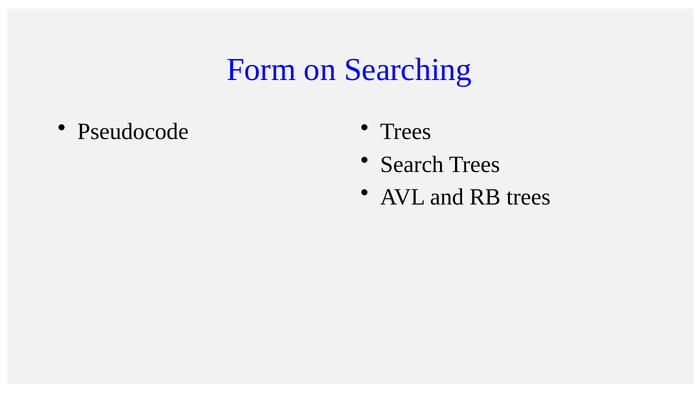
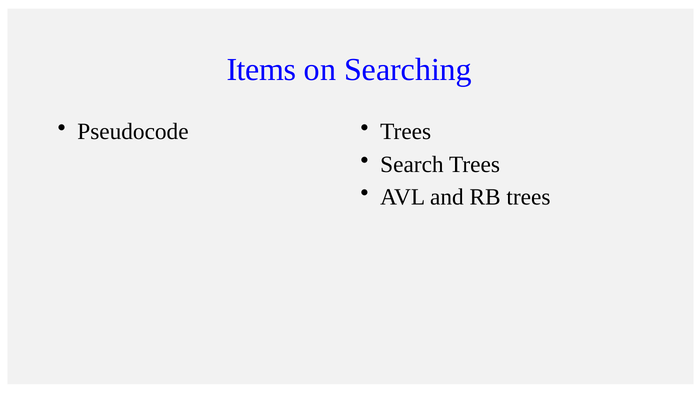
Form: Form -> Items
